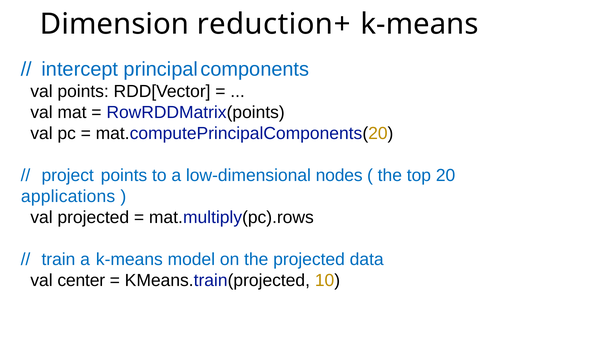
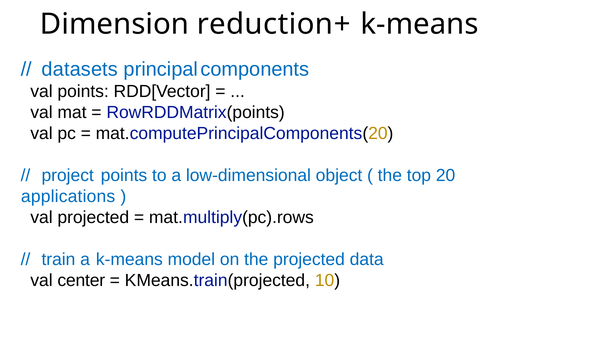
intercept: intercept -> datasets
nodes: nodes -> object
